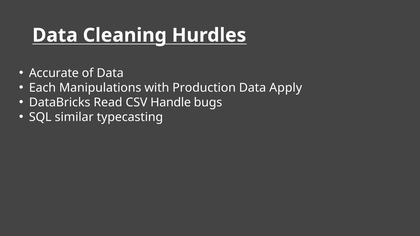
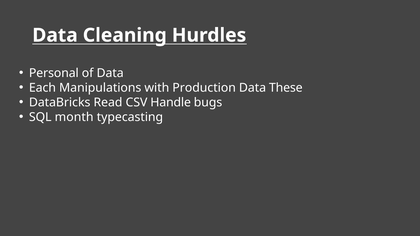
Accurate: Accurate -> Personal
Apply: Apply -> These
similar: similar -> month
